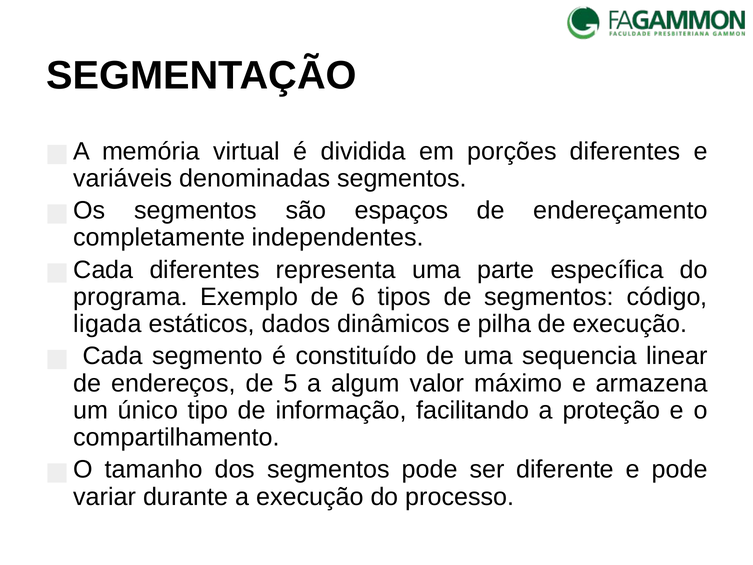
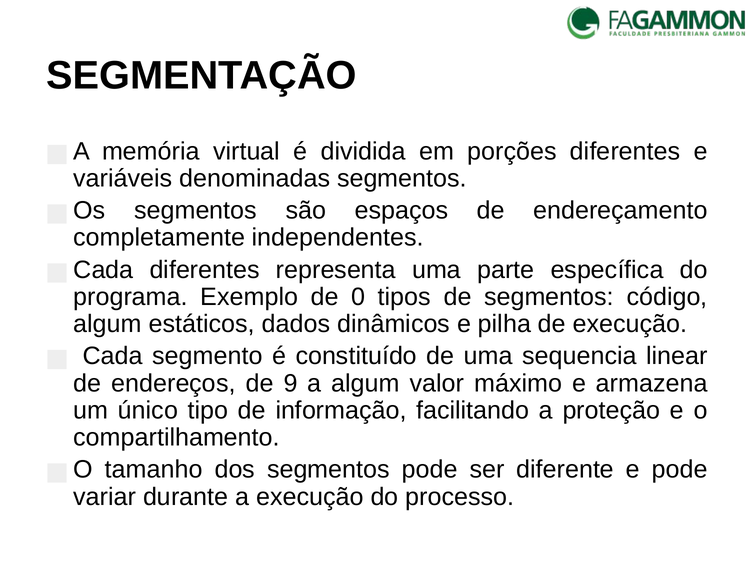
6: 6 -> 0
ligada at (107, 324): ligada -> algum
5: 5 -> 9
